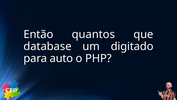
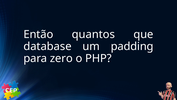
digitado: digitado -> padding
auto: auto -> zero
